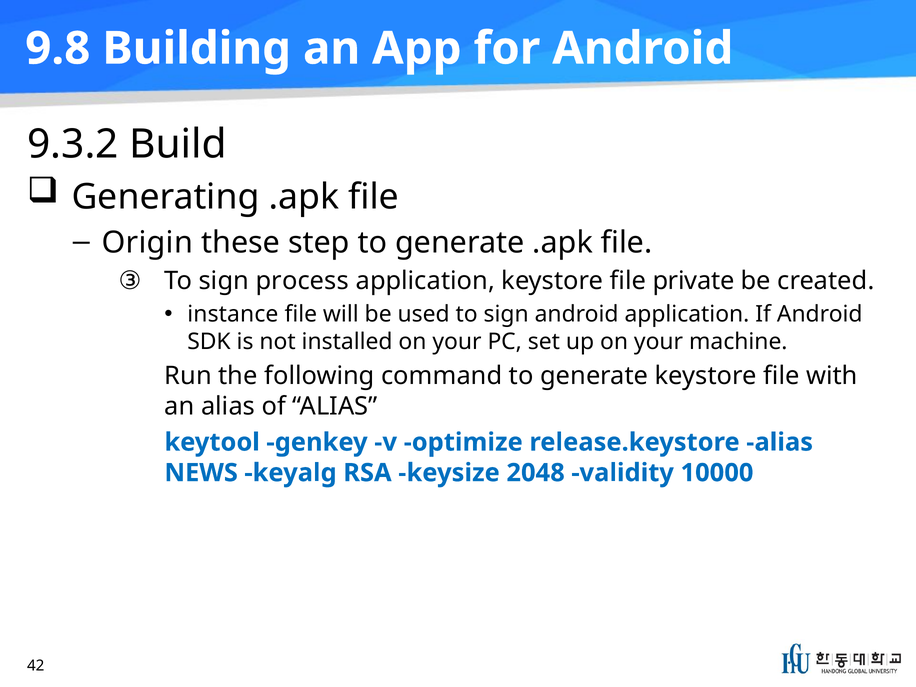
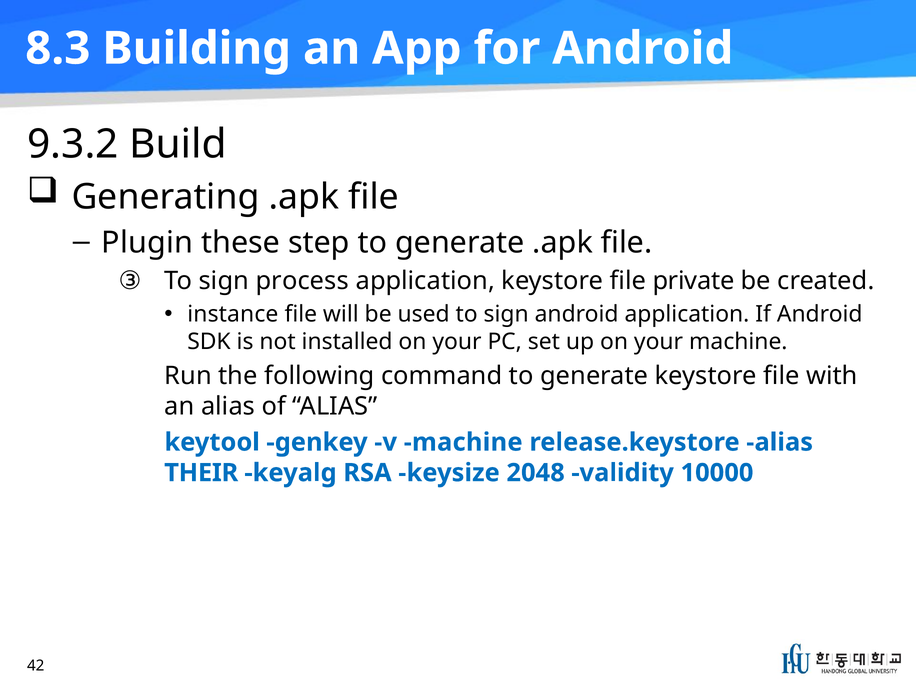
9.8: 9.8 -> 8.3
Origin: Origin -> Plugin
v optimize: optimize -> machine
NEWS: NEWS -> THEIR
